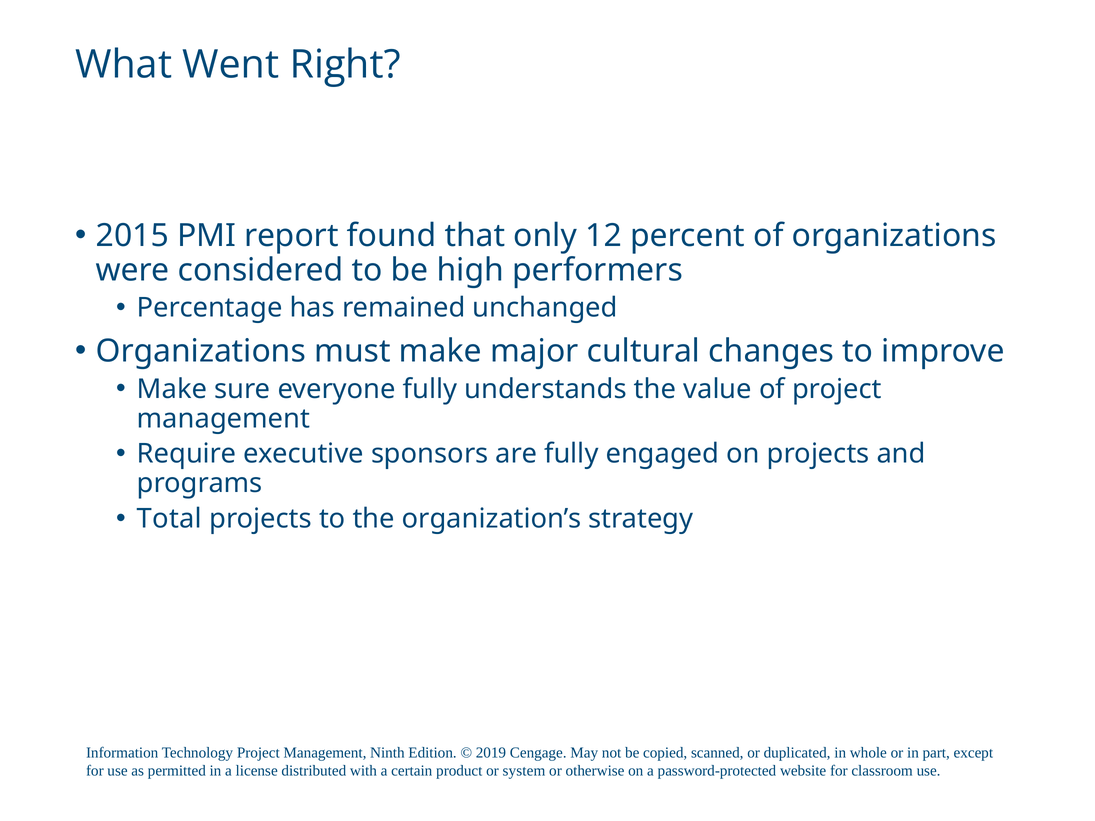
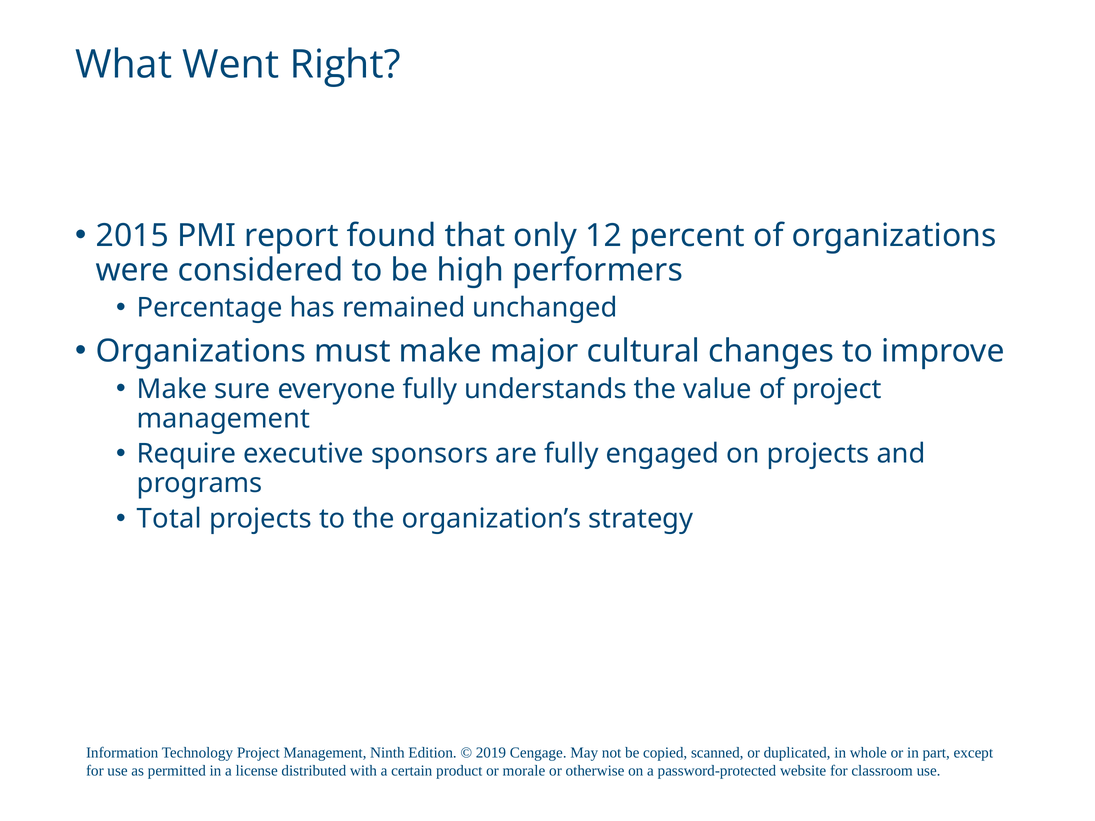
system: system -> morale
